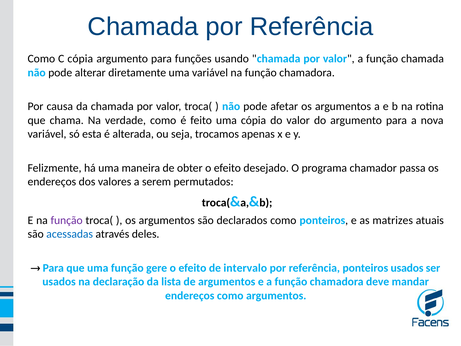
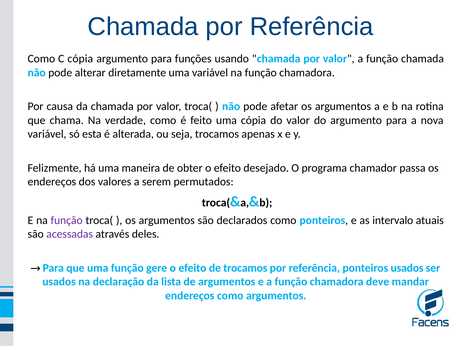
matrizes: matrizes -> intervalo
acessadas colour: blue -> purple
de intervalo: intervalo -> trocamos
